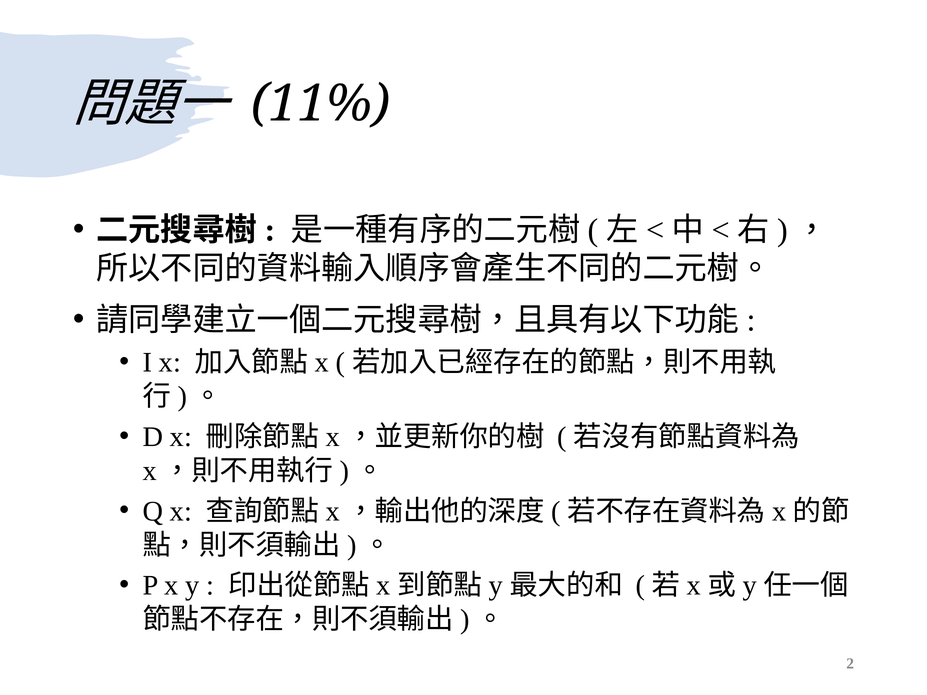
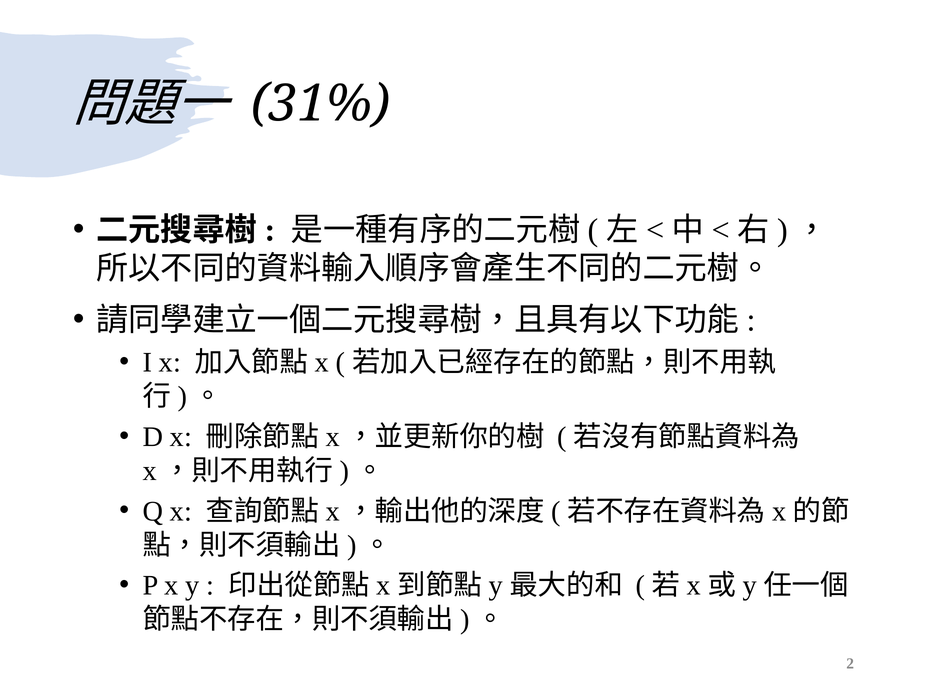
11%: 11% -> 31%
